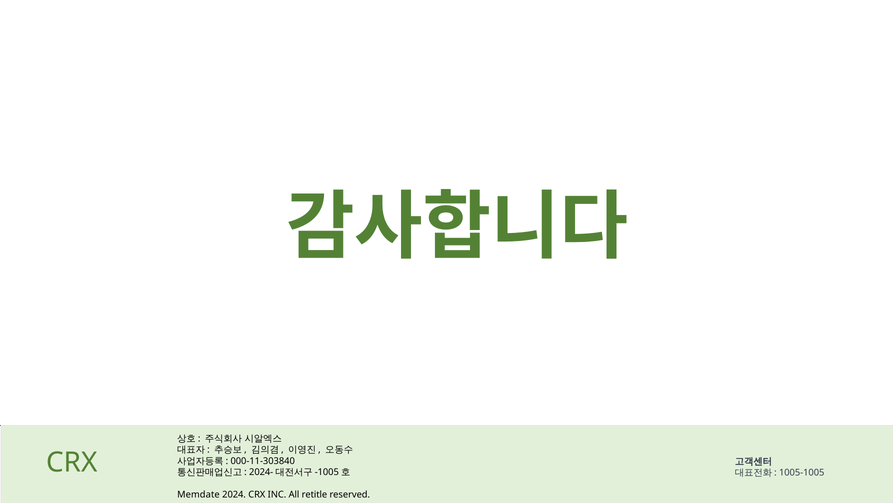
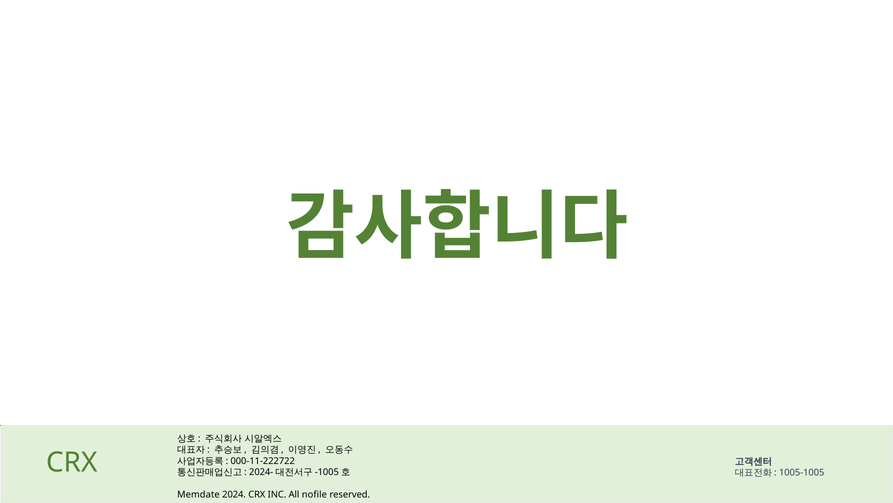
000-11-303840: 000-11-303840 -> 000-11-222722
retitle: retitle -> nofile
